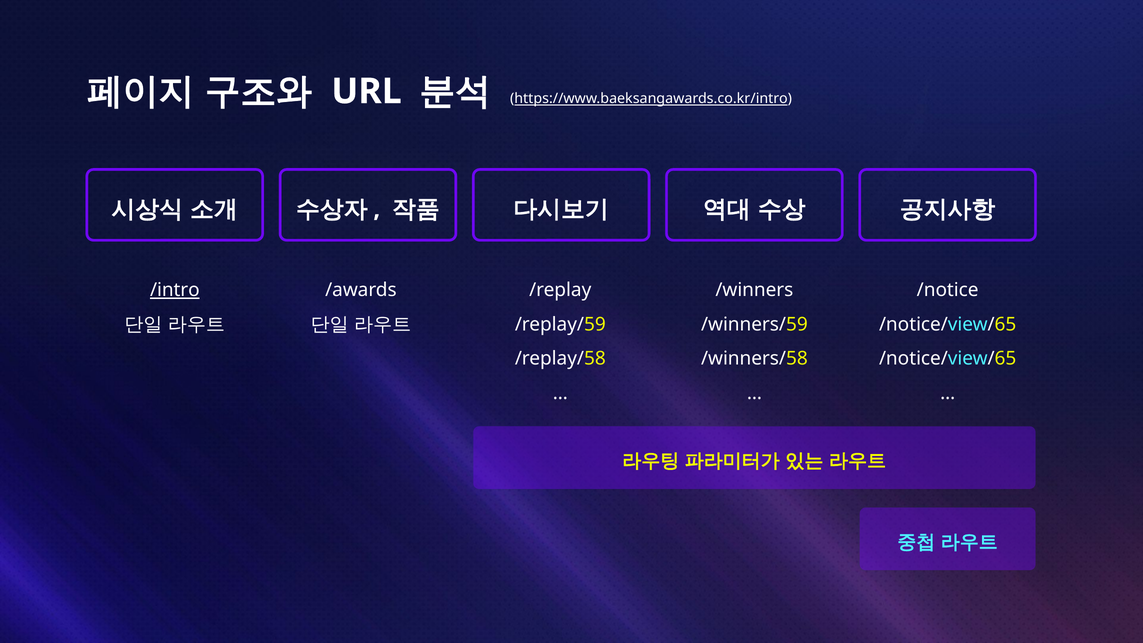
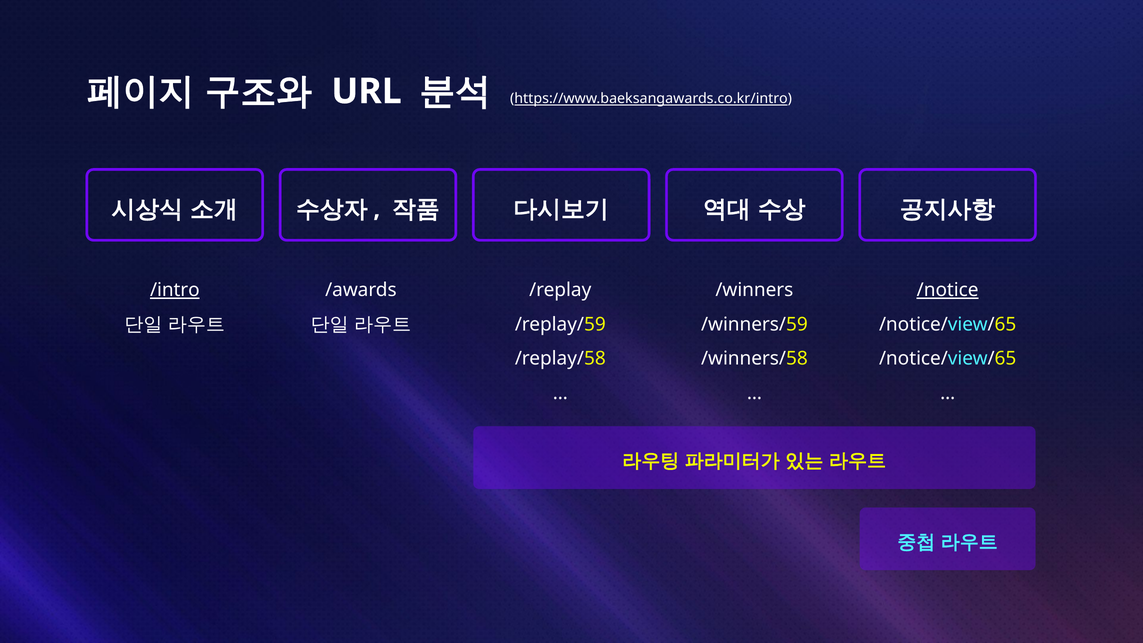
/notice underline: none -> present
